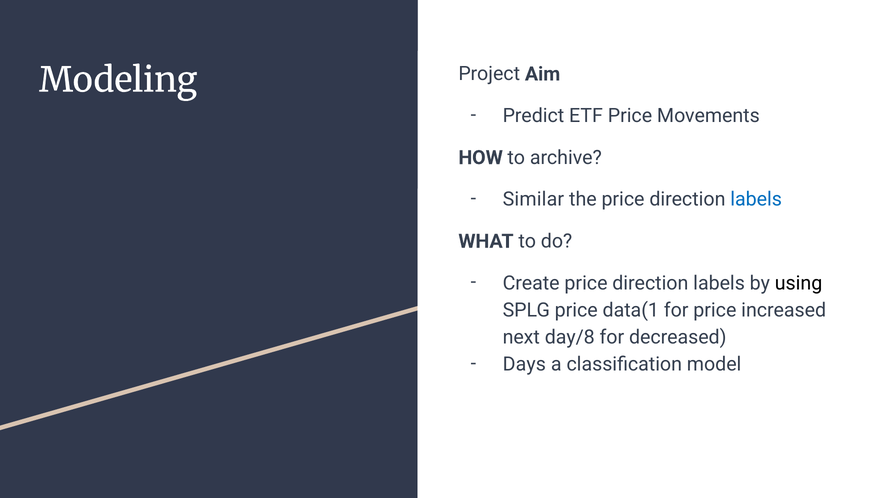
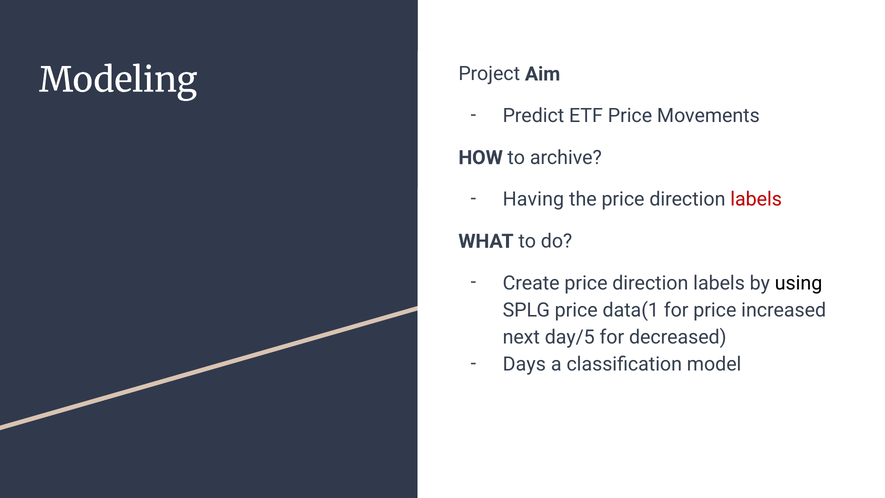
Similar: Similar -> Having
labels at (756, 199) colour: blue -> red
day/8: day/8 -> day/5
